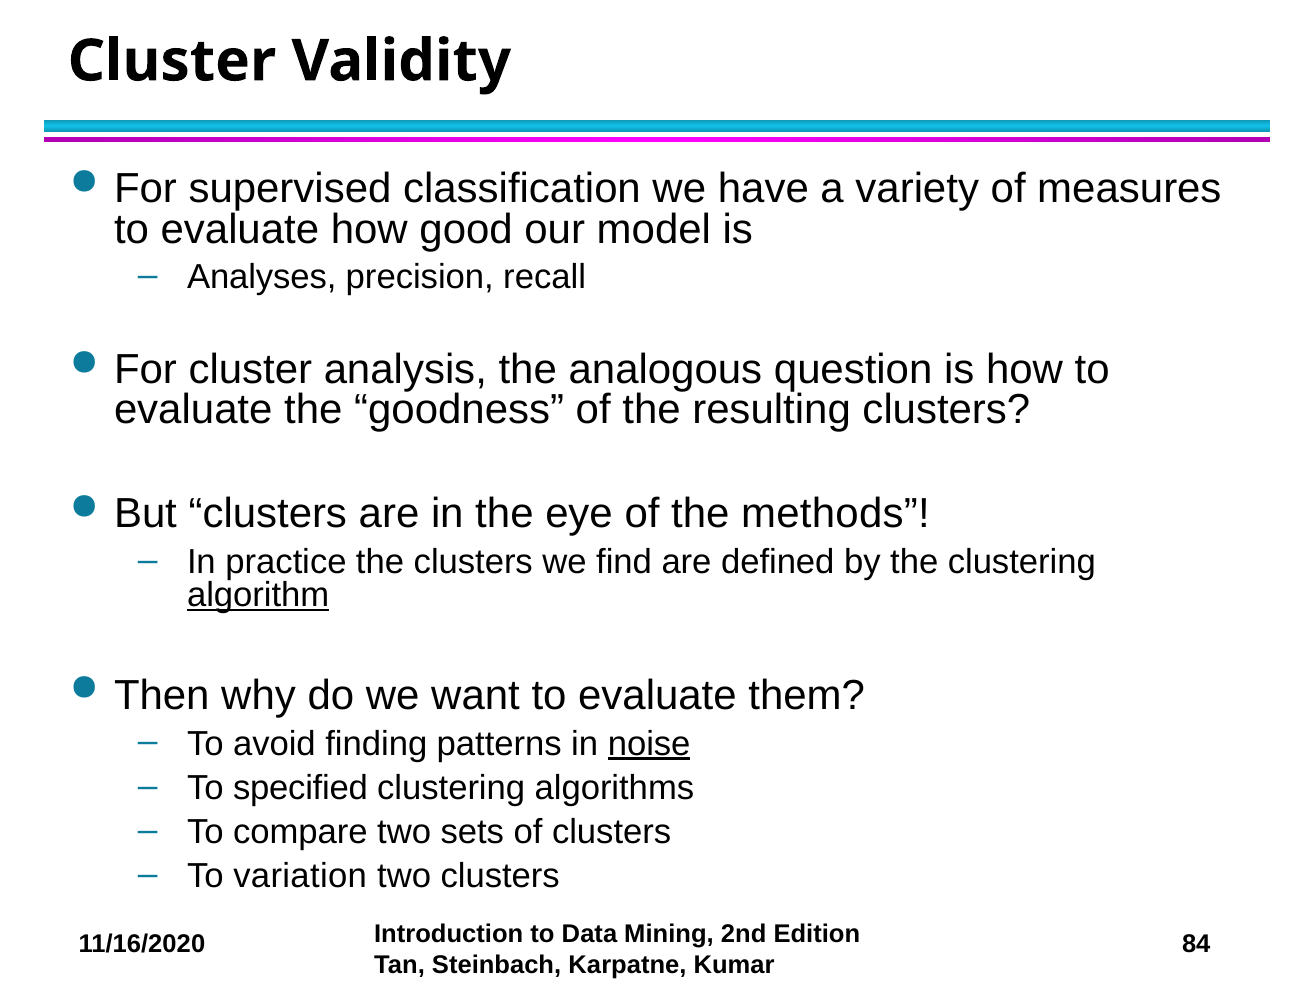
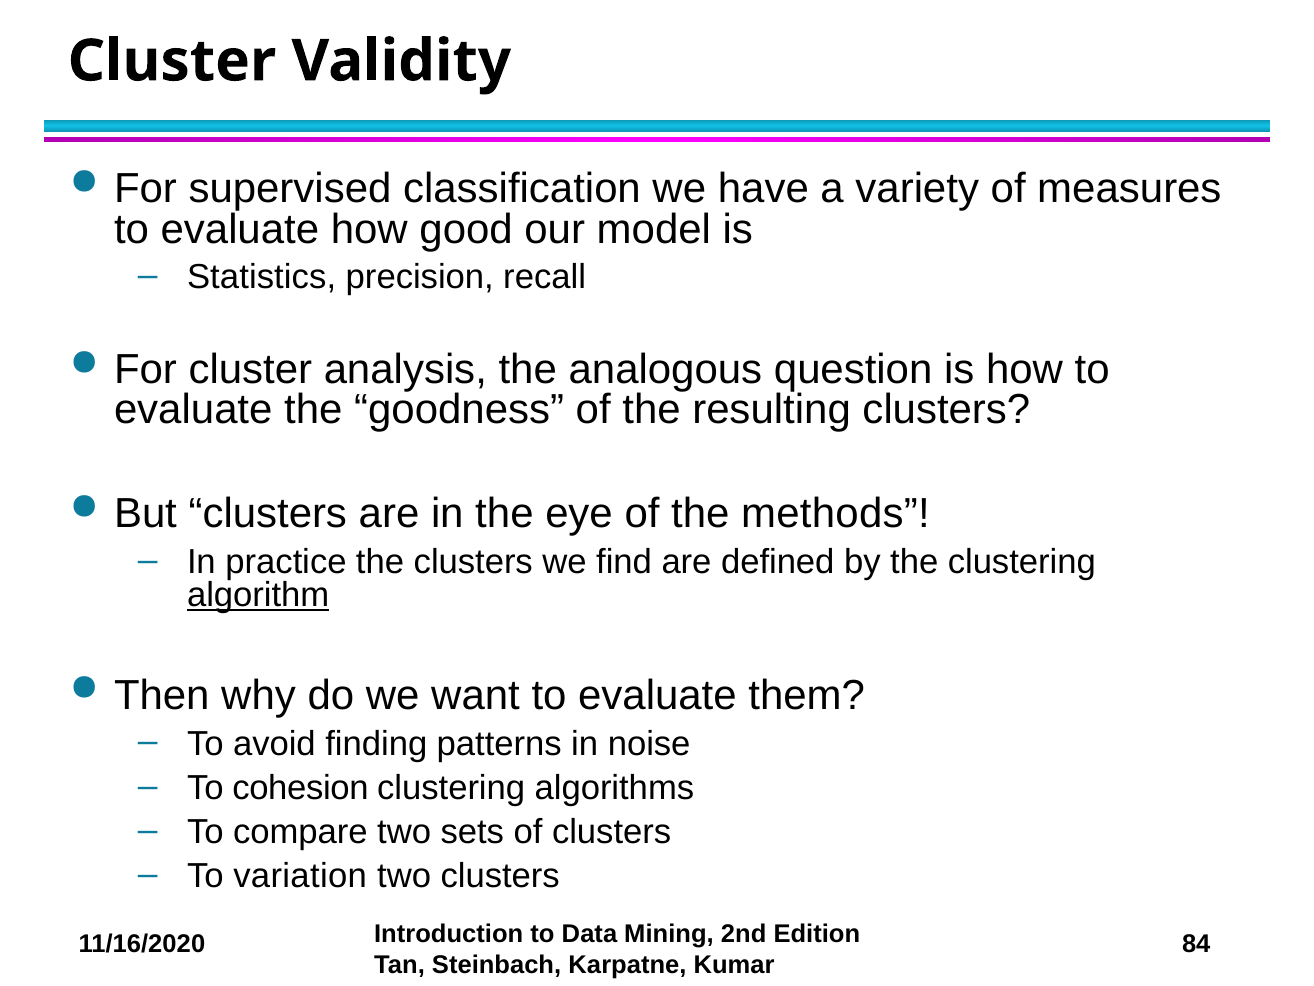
Analyses: Analyses -> Statistics
noise underline: present -> none
specified: specified -> cohesion
